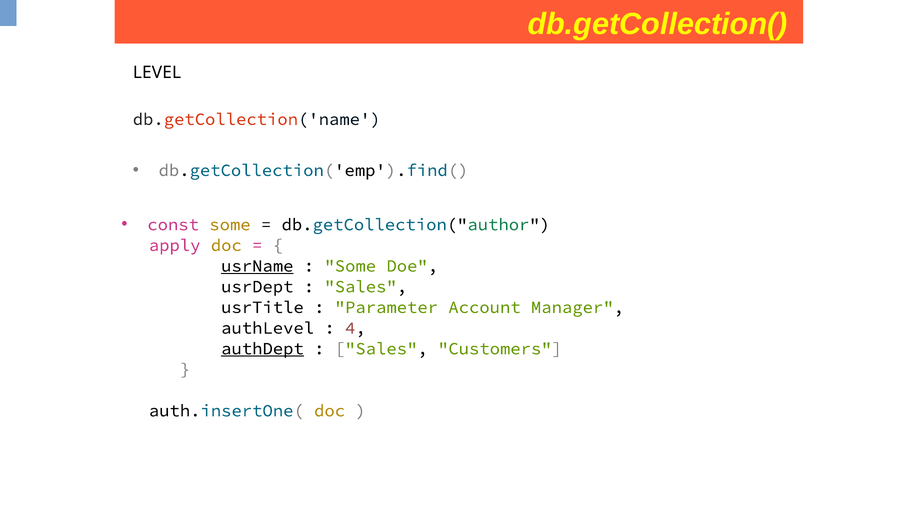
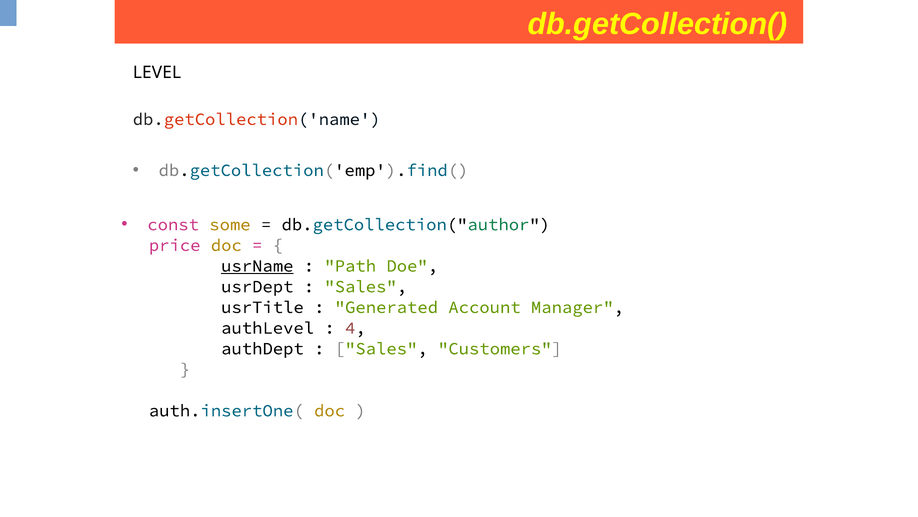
apply: apply -> price
Some at (350, 266): Some -> Path
Parameter: Parameter -> Generated
authDept underline: present -> none
